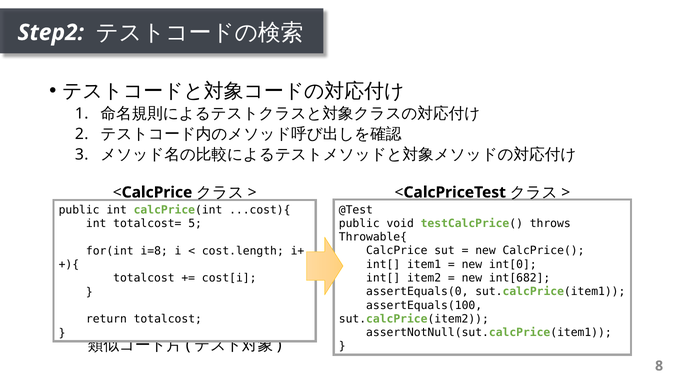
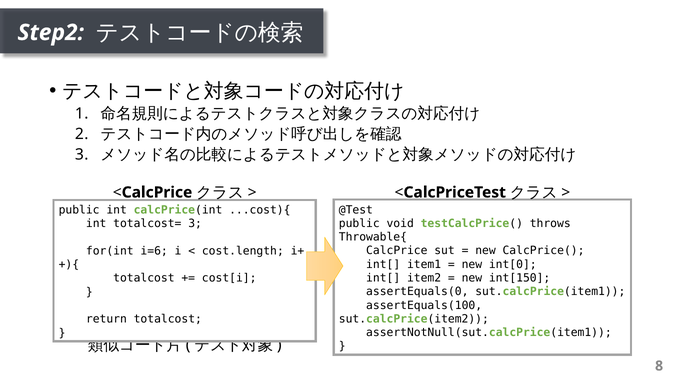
totalcost= 5: 5 -> 3
i=8: i=8 -> i=6
int[682: int[682 -> int[150
